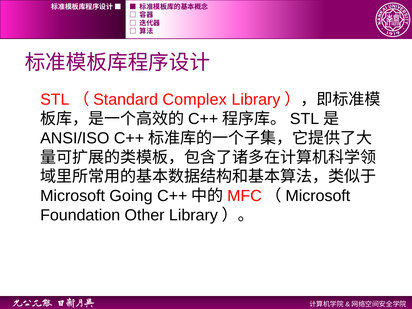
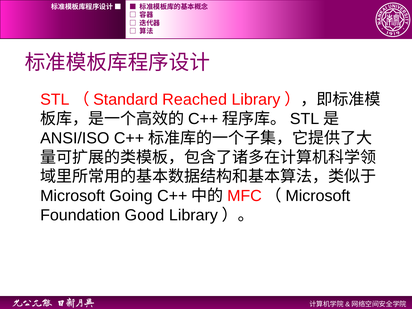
Complex: Complex -> Reached
Other: Other -> Good
